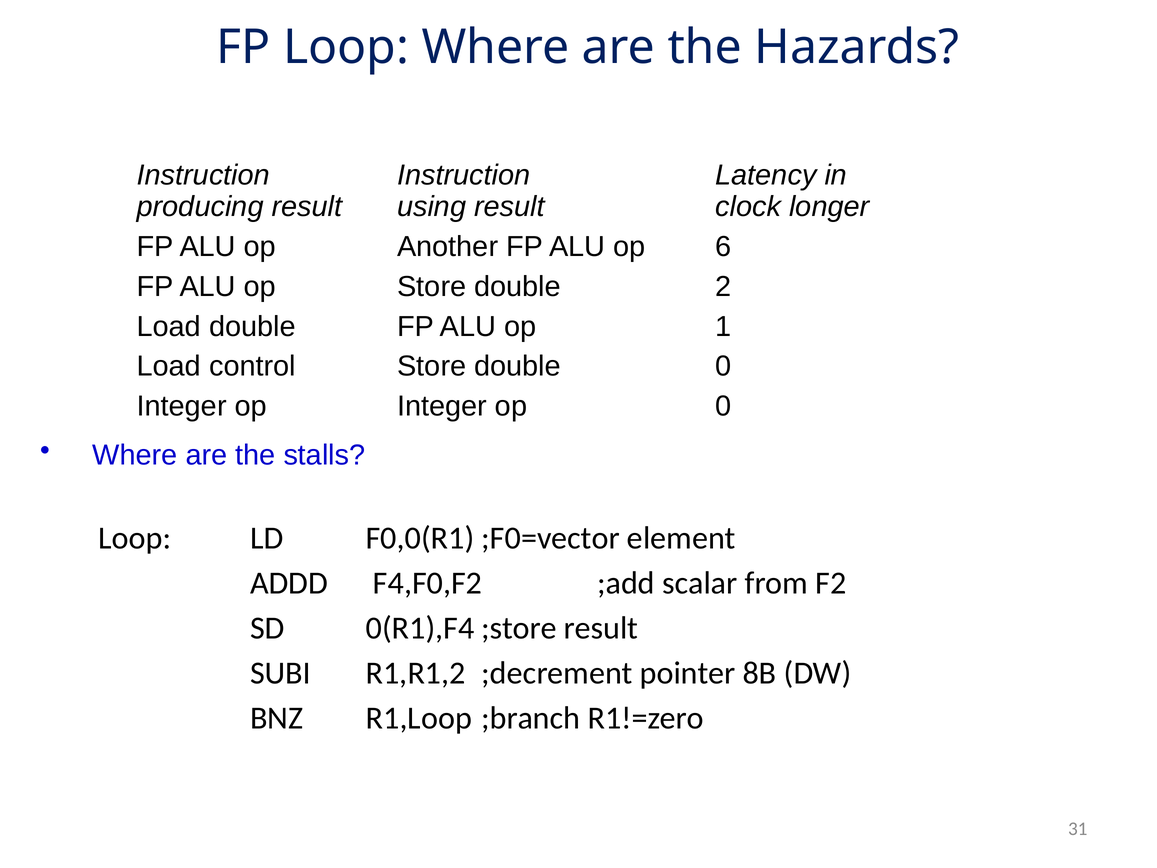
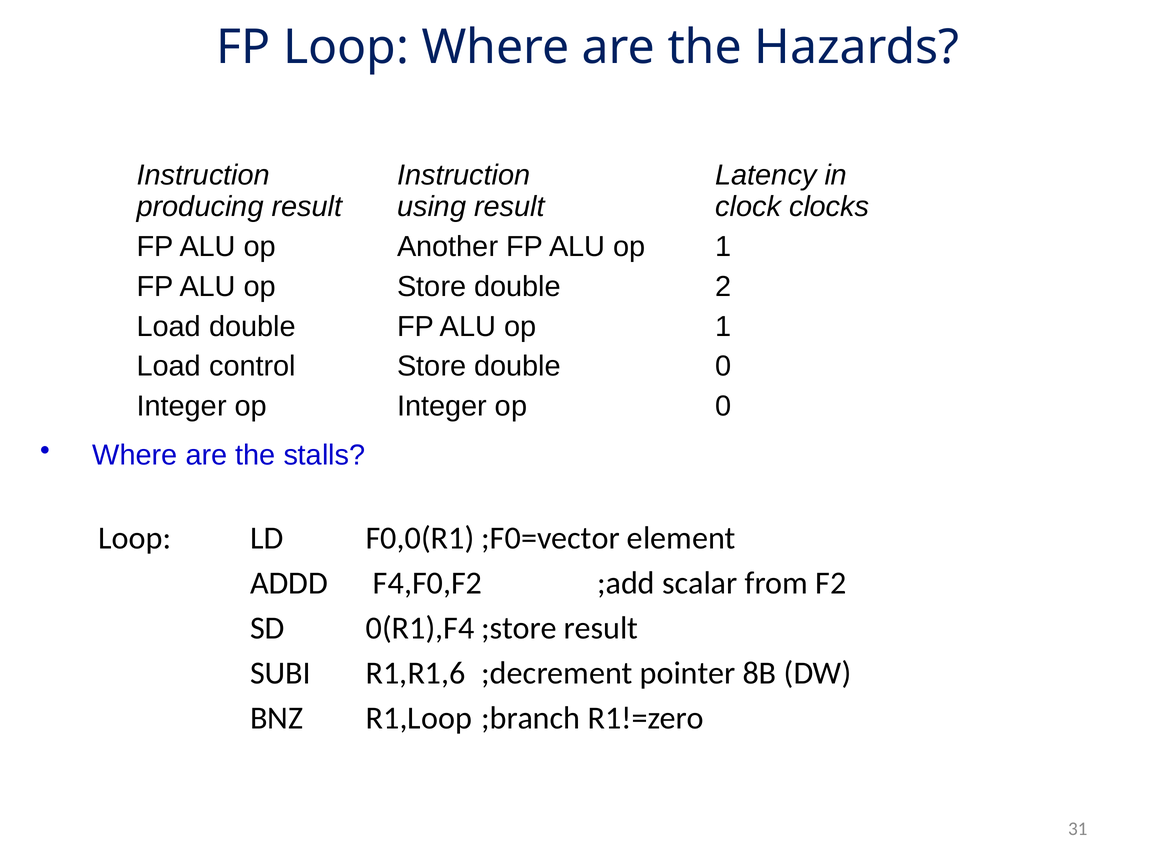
longer: longer -> clocks
6 at (723, 246): 6 -> 1
R1,R1,2: R1,R1,2 -> R1,R1,6
